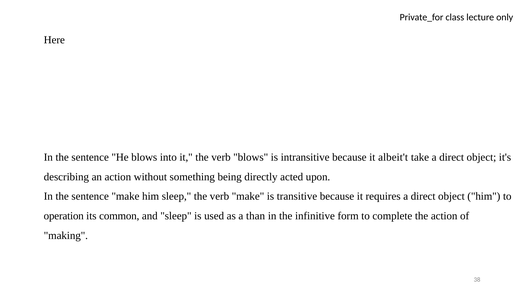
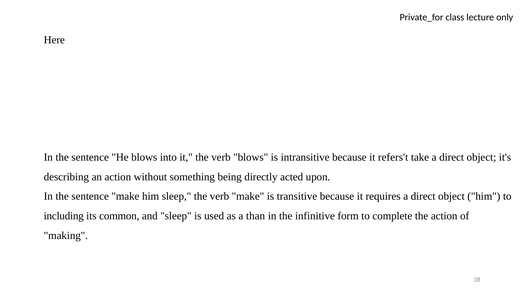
albeit't: albeit't -> refers't
operation: operation -> including
